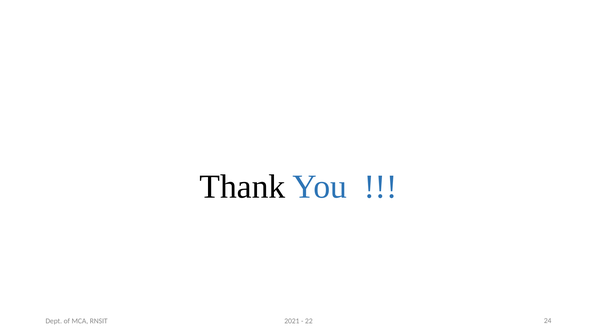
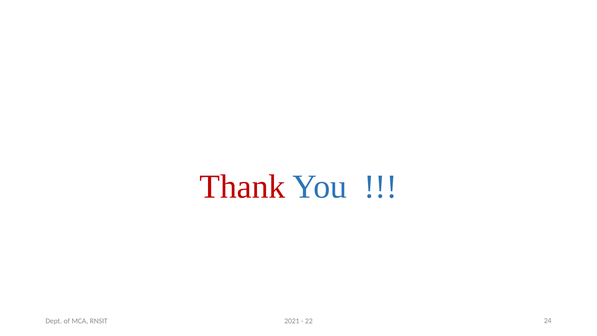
Thank colour: black -> red
